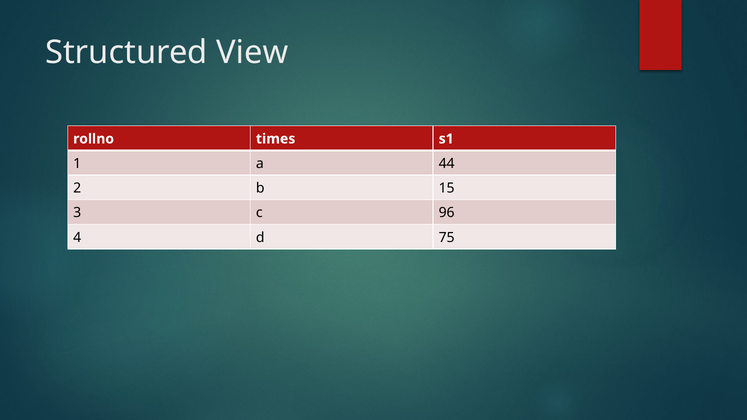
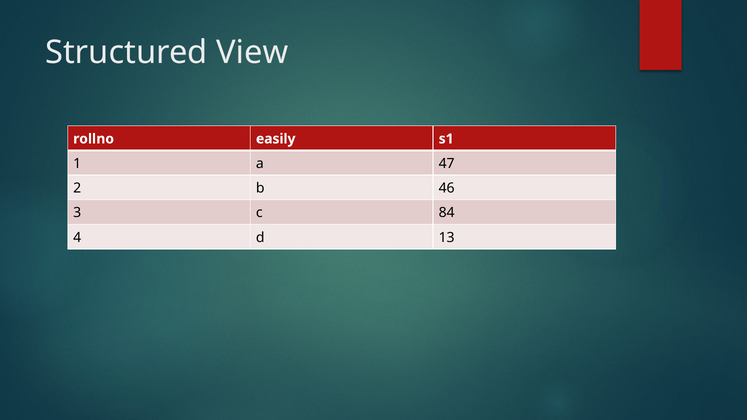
times: times -> easily
44: 44 -> 47
15: 15 -> 46
96: 96 -> 84
75: 75 -> 13
